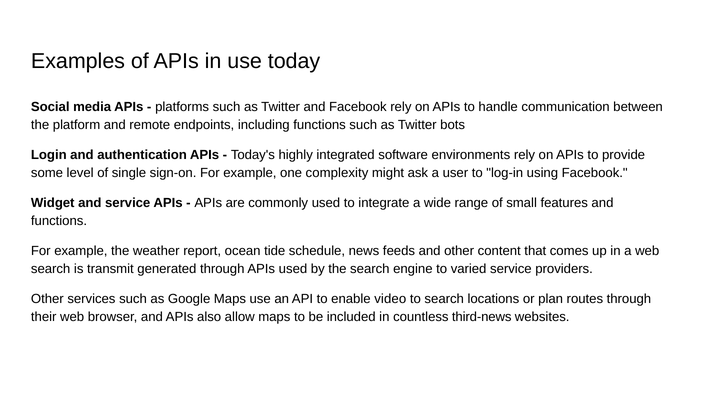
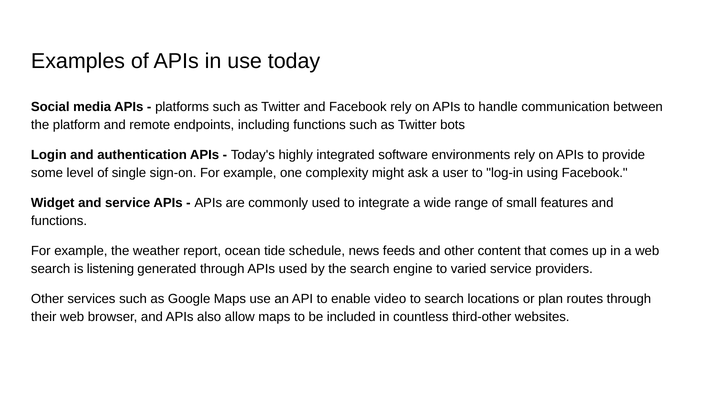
transmit: transmit -> listening
third-news: third-news -> third-other
